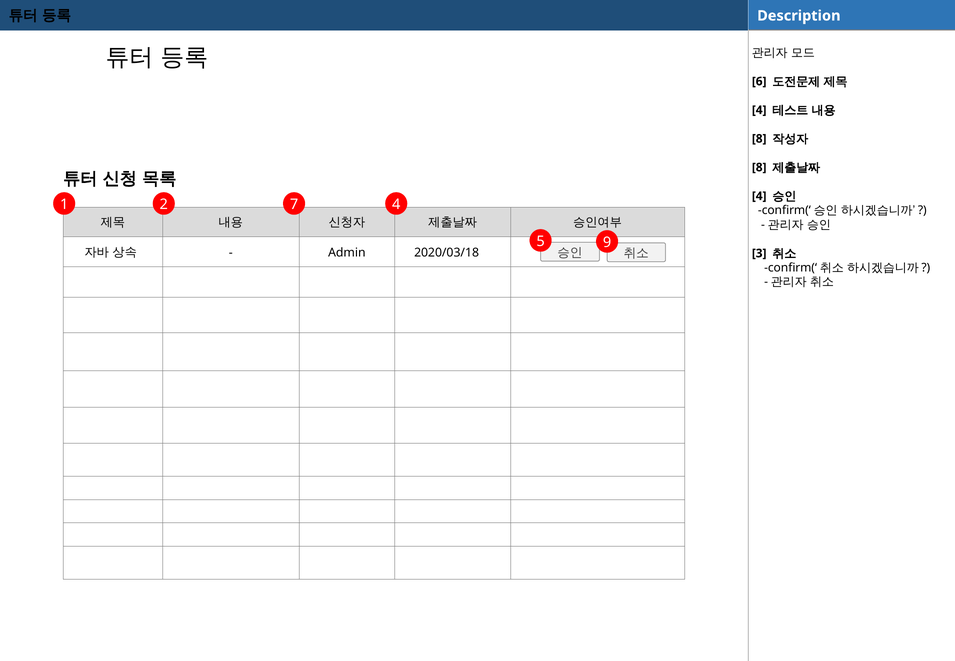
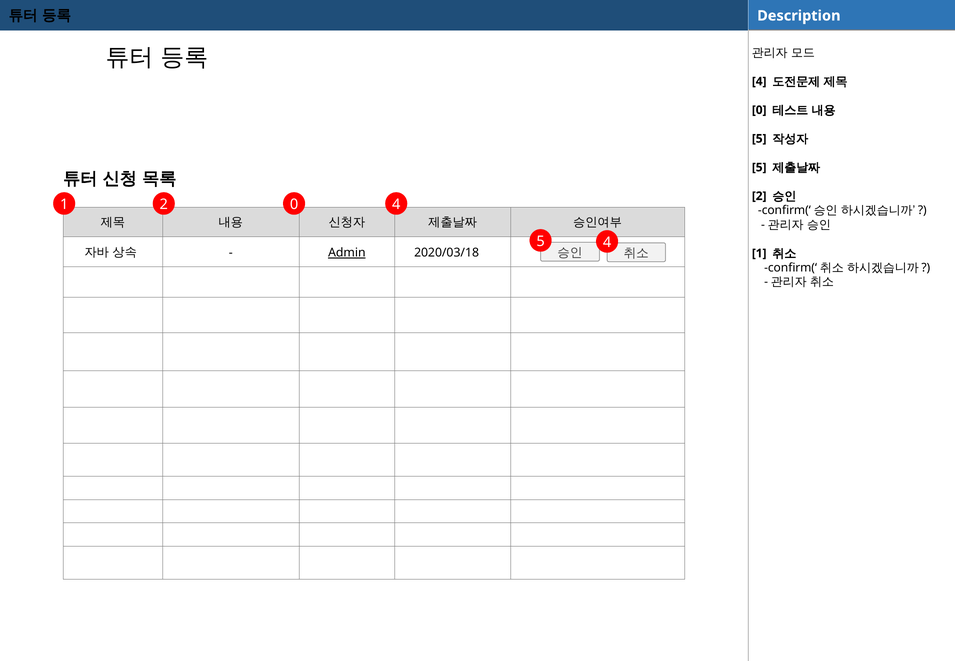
6 at (759, 81): 6 -> 4
4 at (759, 110): 4 -> 0
8 at (759, 139): 8 -> 5
8 at (759, 167): 8 -> 5
4 at (759, 196): 4 -> 2
2 7: 7 -> 0
5 9: 9 -> 4
Admin underline: none -> present
3 at (759, 253): 3 -> 1
